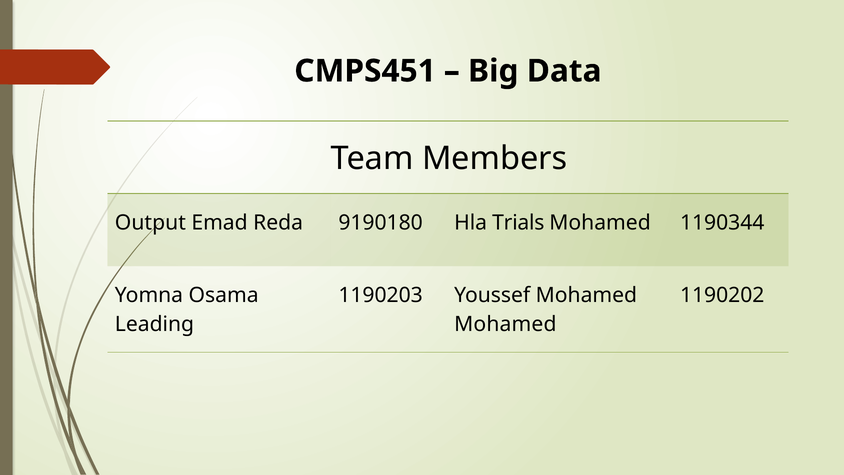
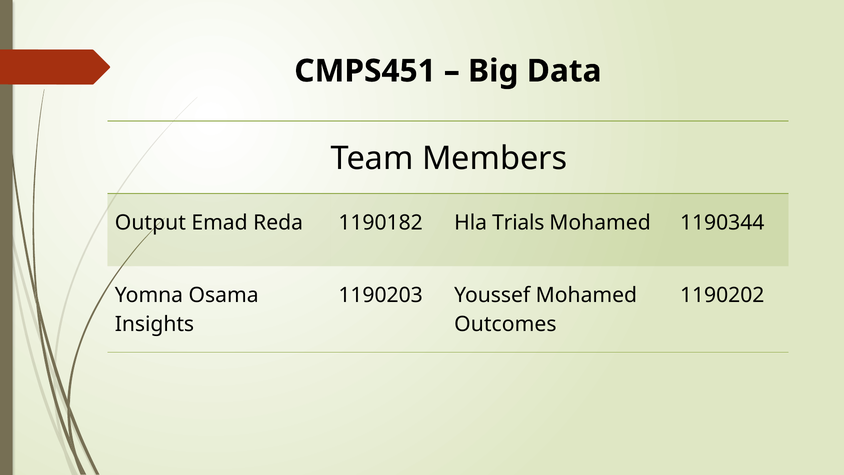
9190180: 9190180 -> 1190182
Leading: Leading -> Insights
Mohamed at (505, 324): Mohamed -> Outcomes
